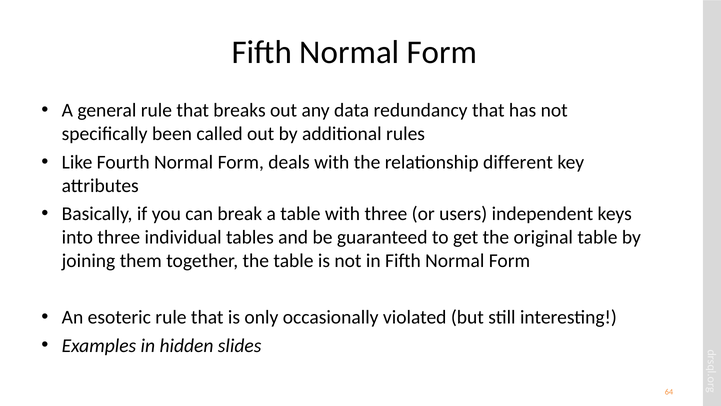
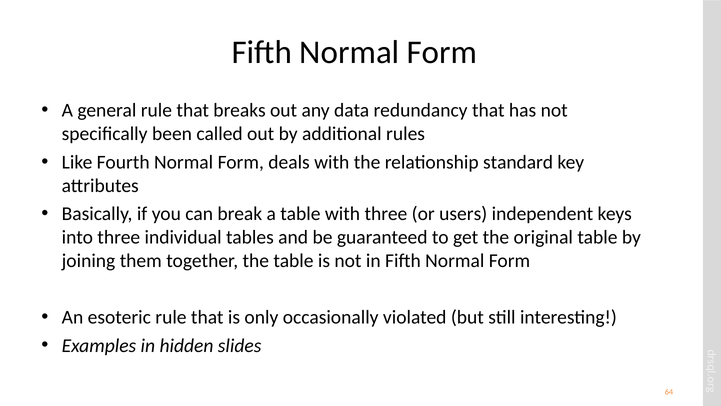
different: different -> standard
